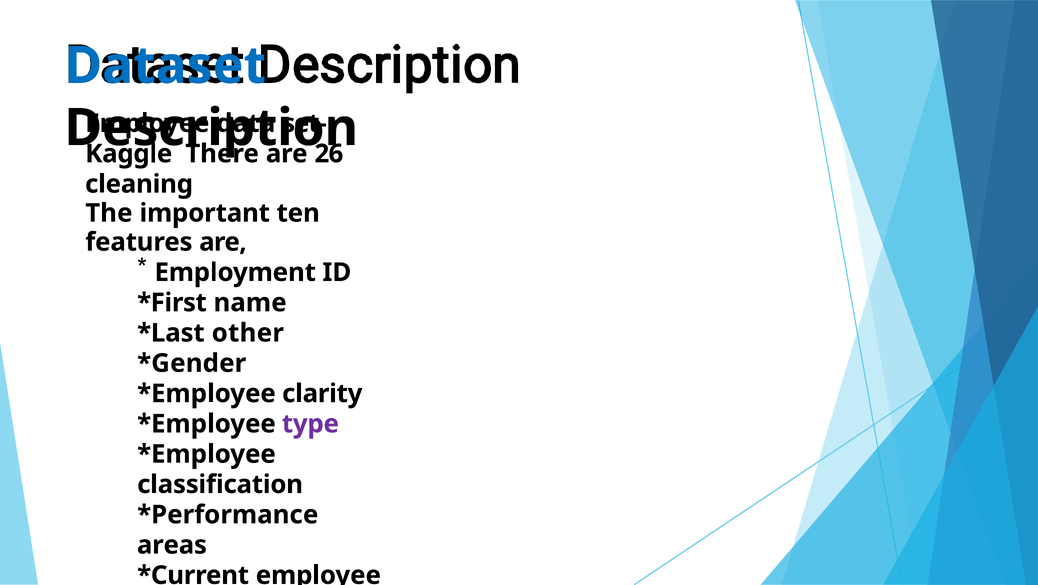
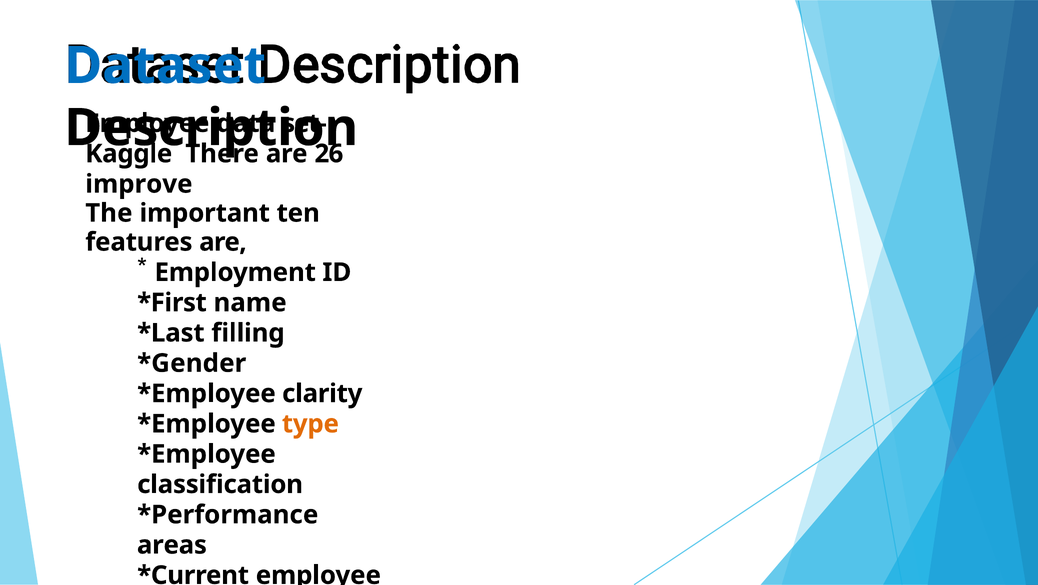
cleaning: cleaning -> improve
other: other -> ﬁlling
type colour: purple -> orange
